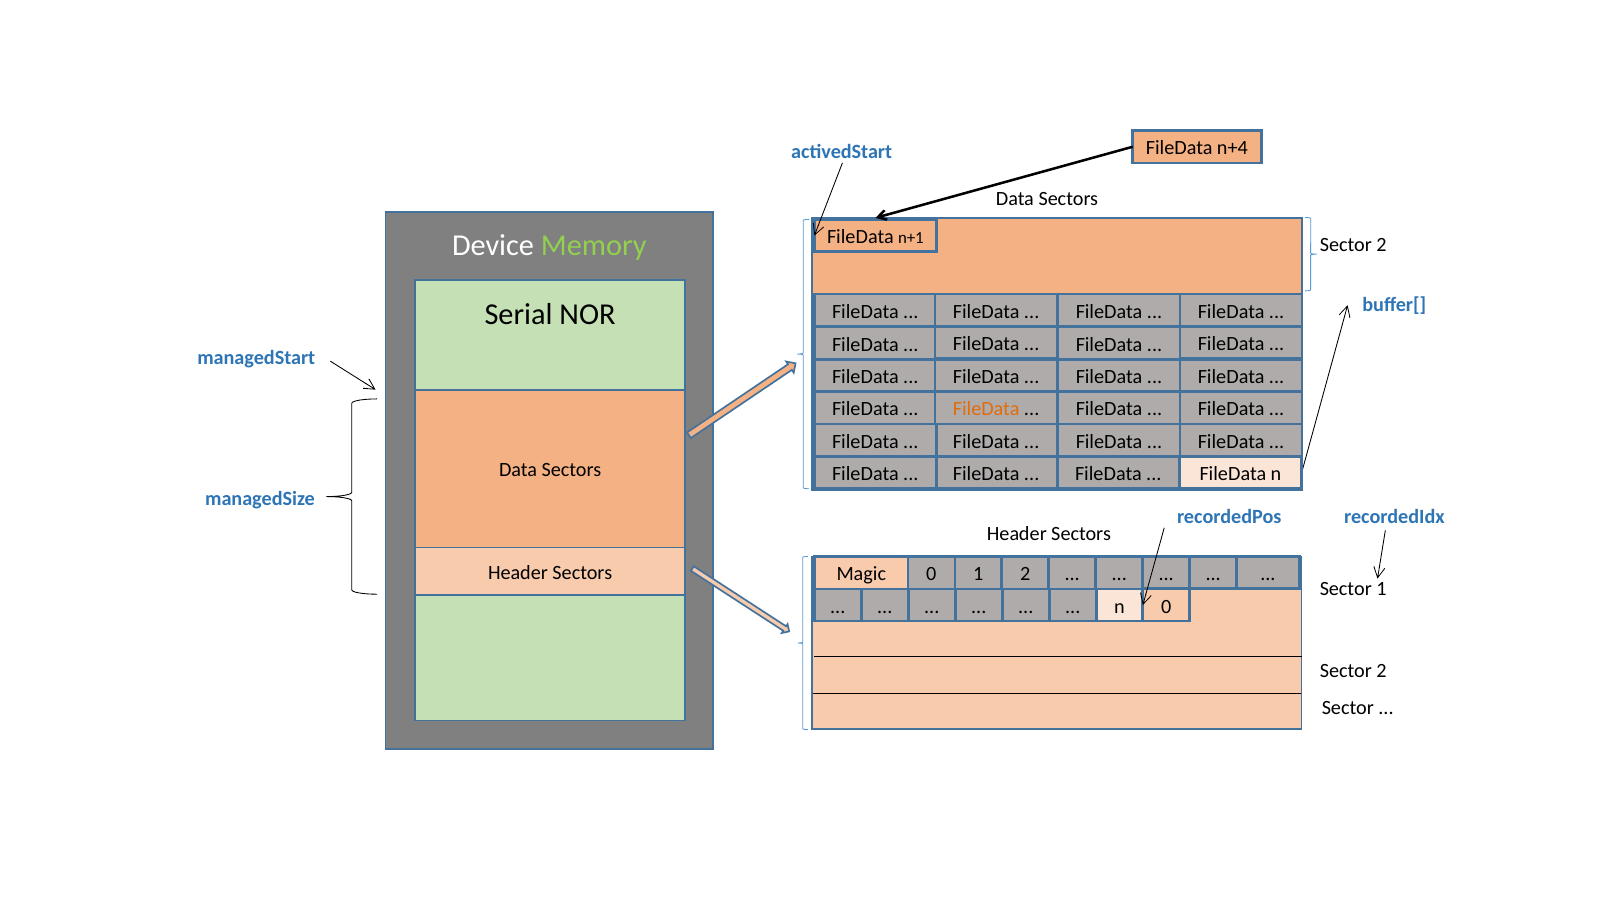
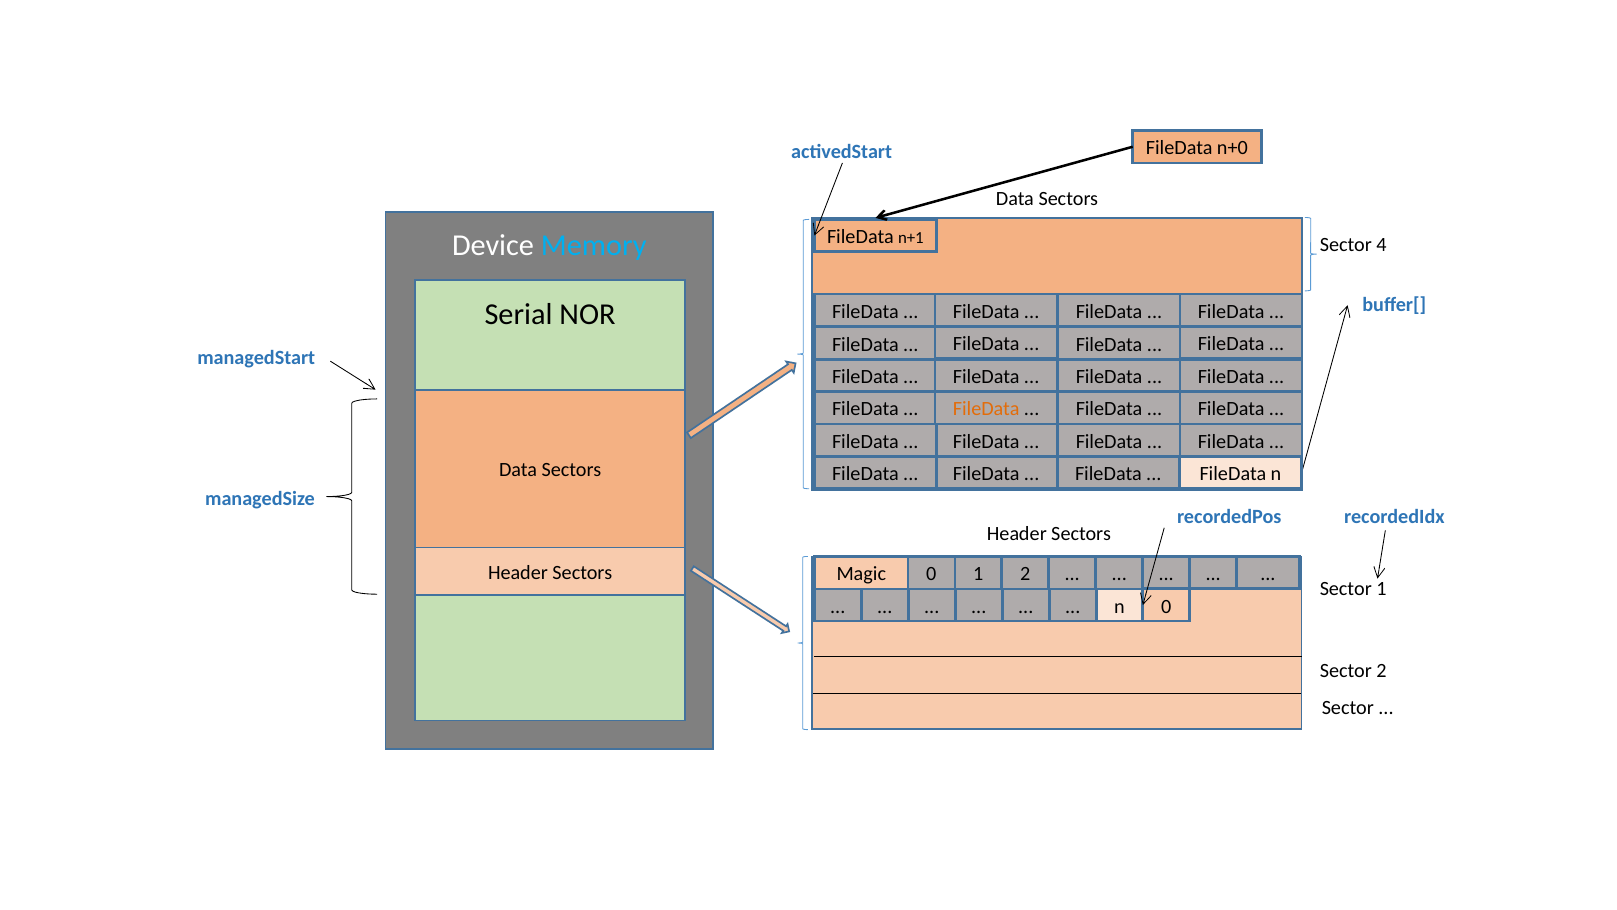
n+4: n+4 -> n+0
Memory colour: light green -> light blue
2 at (1382, 245): 2 -> 4
